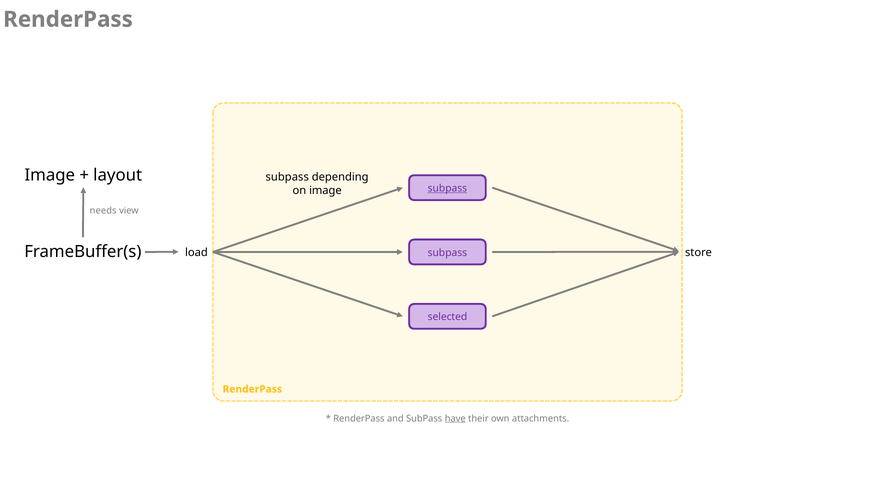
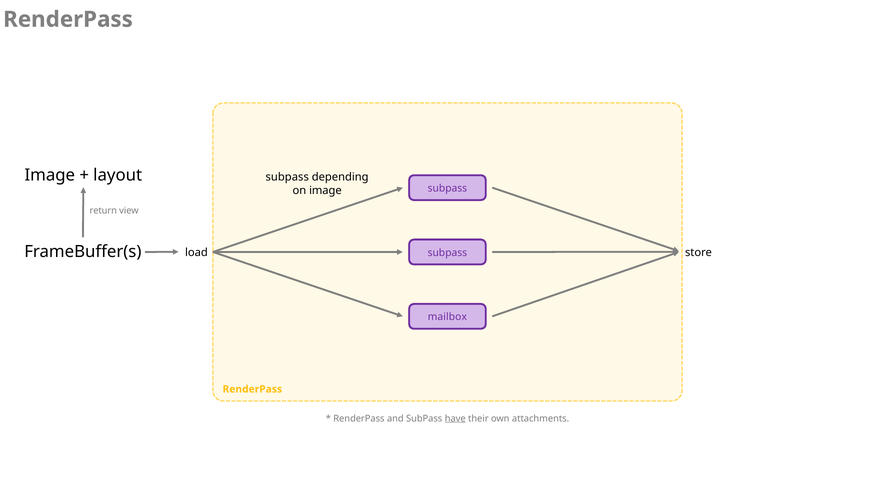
subpass at (447, 188) underline: present -> none
needs: needs -> return
selected: selected -> mailbox
